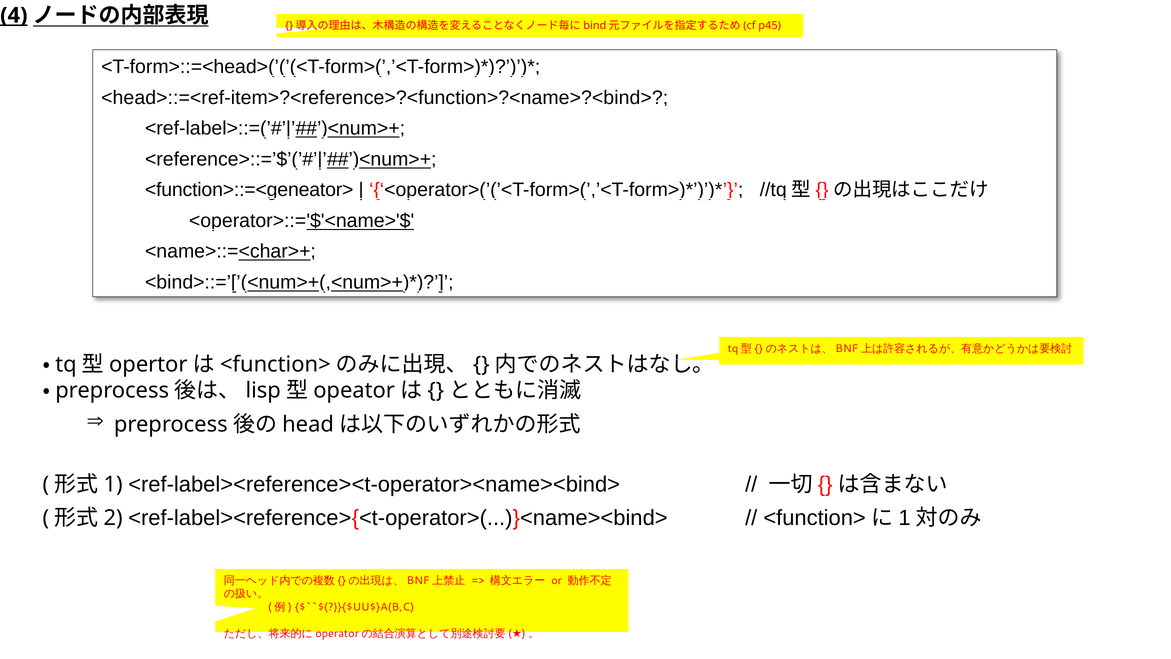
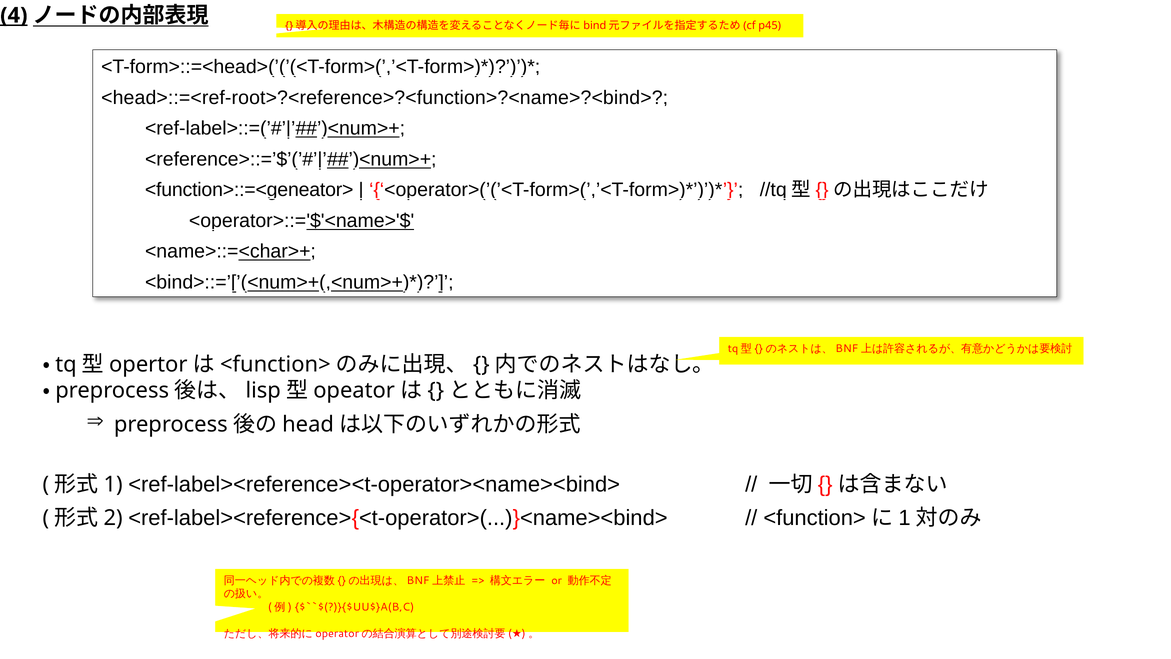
<head>::=<ref-item>?<reference>?<function>?<name>?<bind>: <head>::=<ref-item>?<reference>?<function>?<name>?<bind> -> <head>::=<ref-root>?<reference>?<function>?<name>?<bind>
